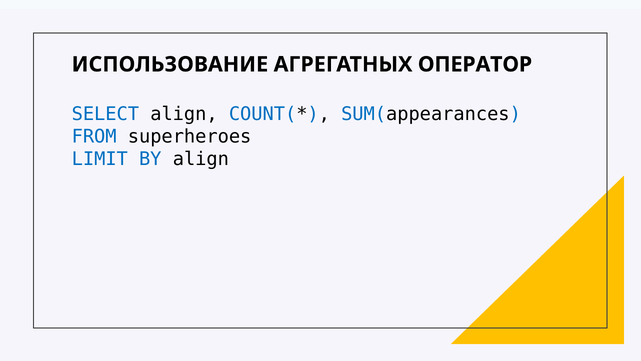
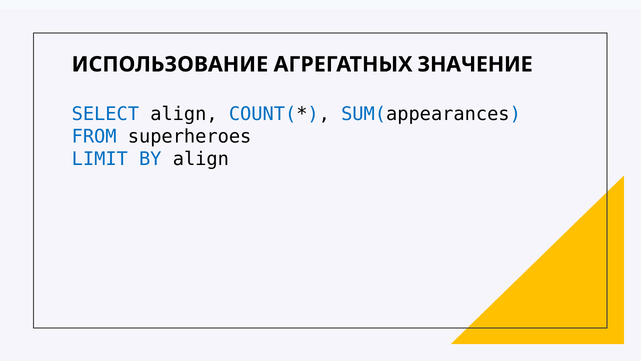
ОПЕРАТОР: ОПЕРАТОР -> ЗНАЧЕНИЕ
